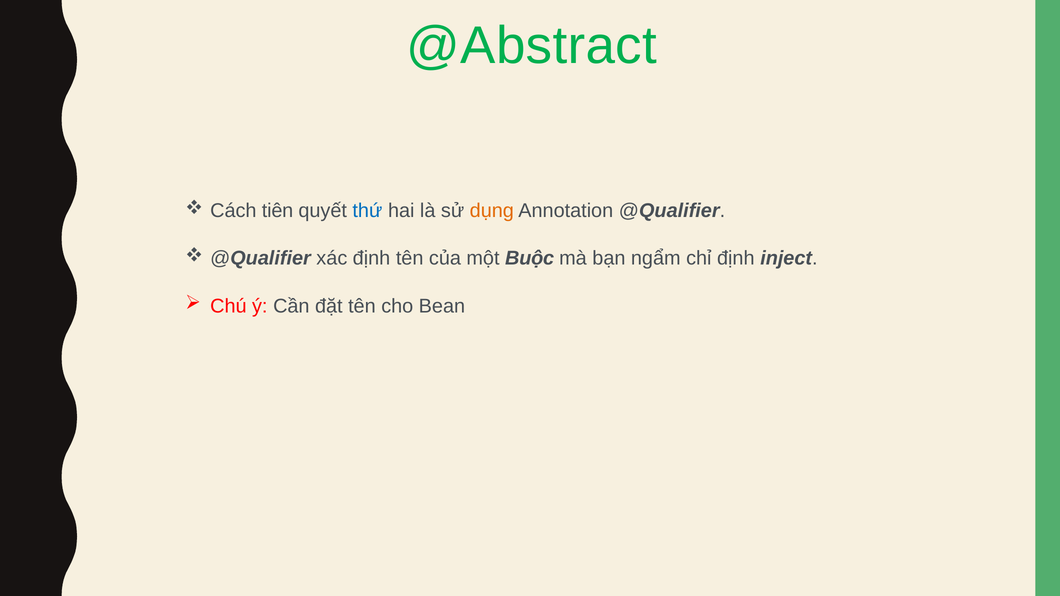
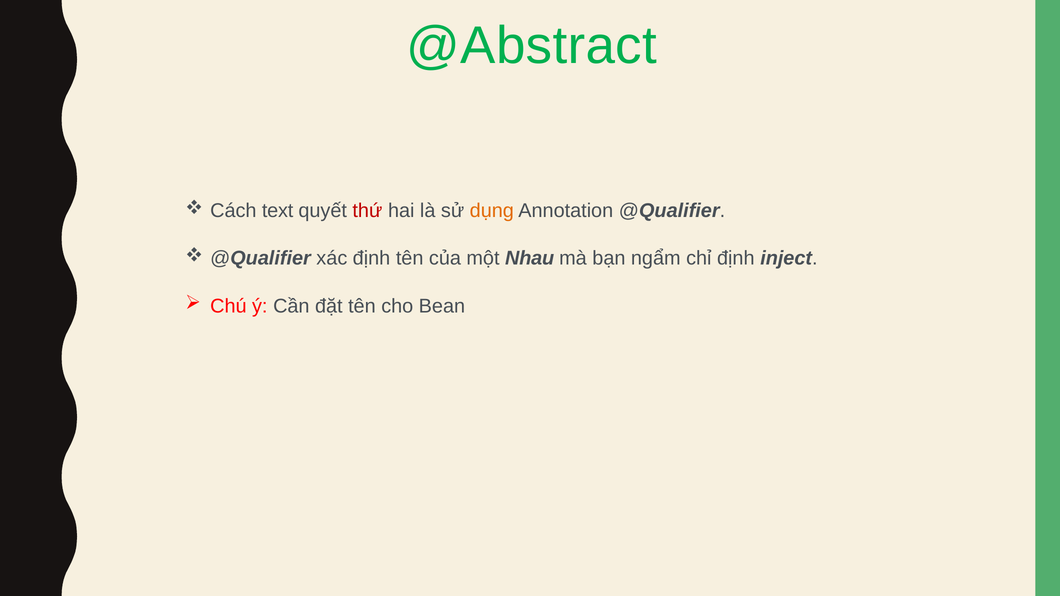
tiên: tiên -> text
thứ colour: blue -> red
Buộc: Buộc -> Nhau
